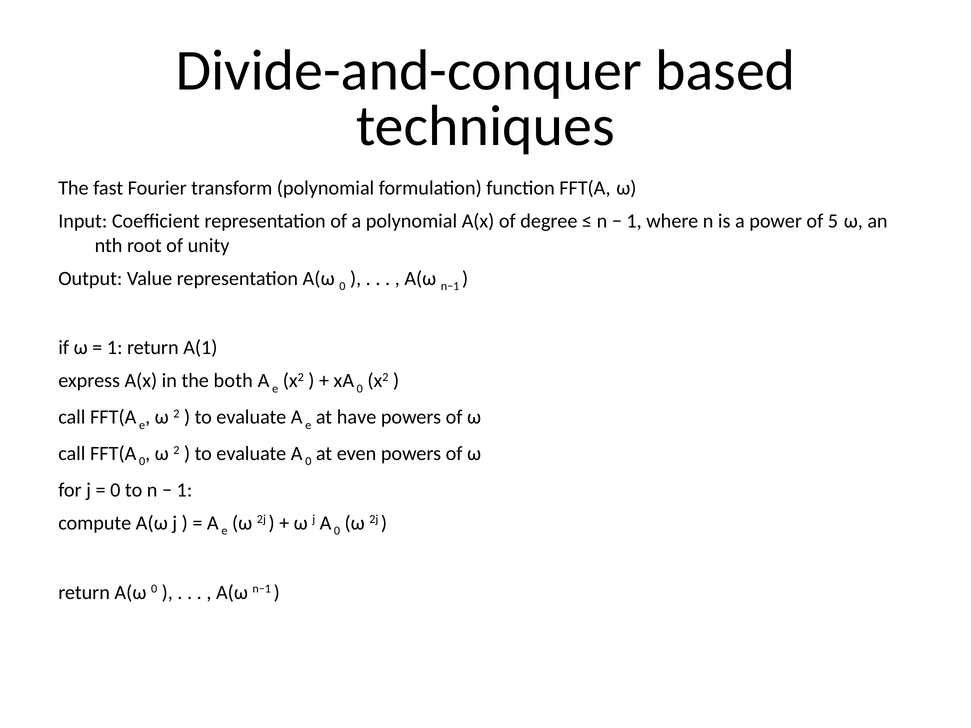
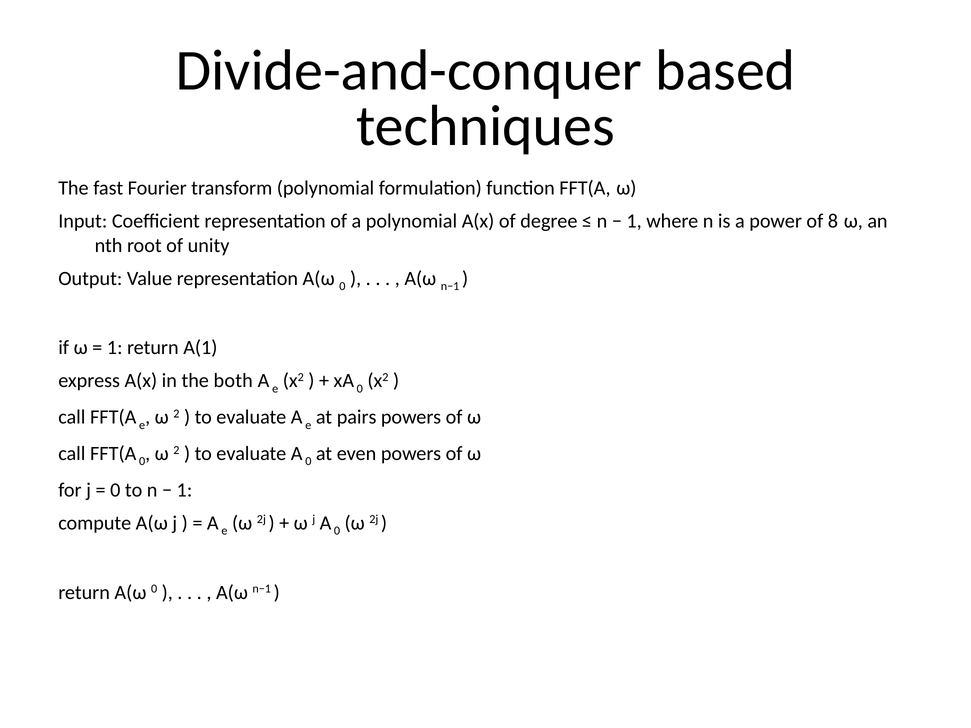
5: 5 -> 8
have: have -> pairs
